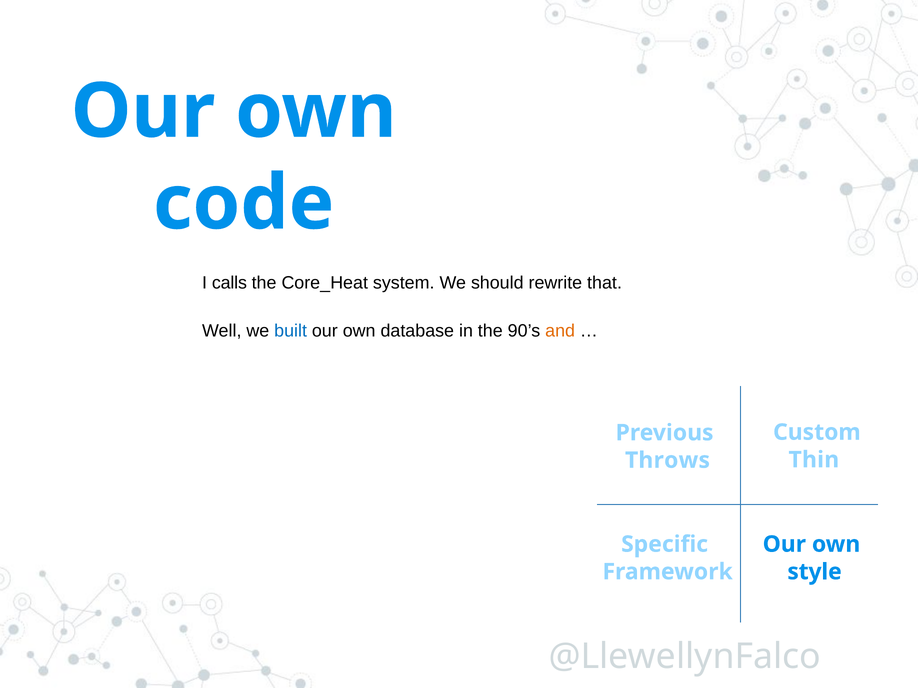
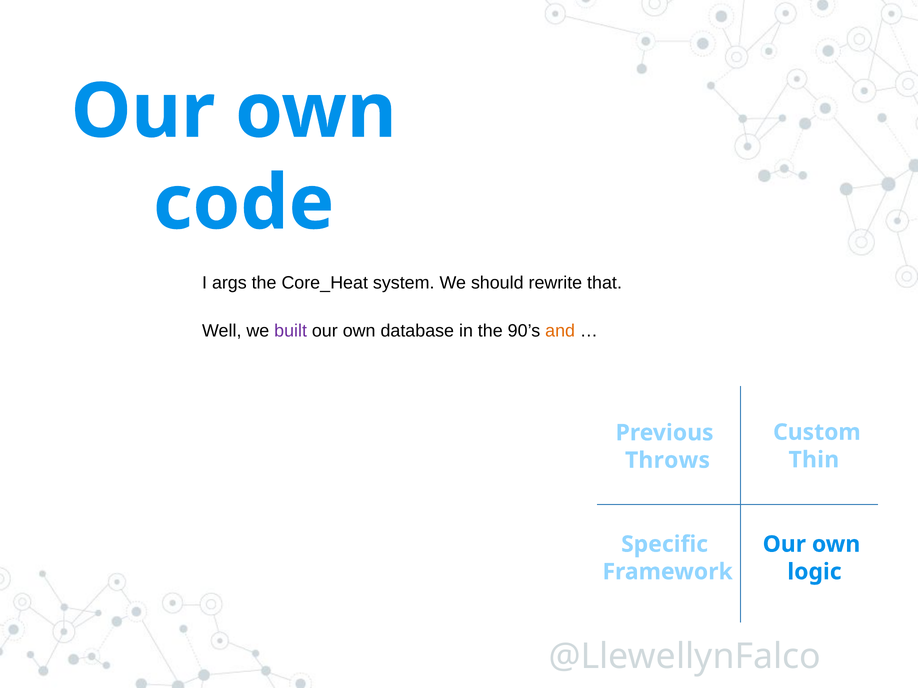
calls: calls -> args
built colour: blue -> purple
style: style -> logic
